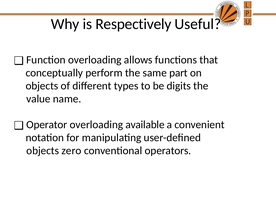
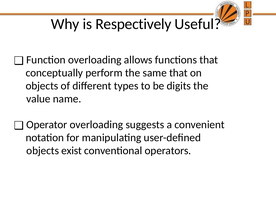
same part: part -> that
available: available -> suggests
zero: zero -> exist
